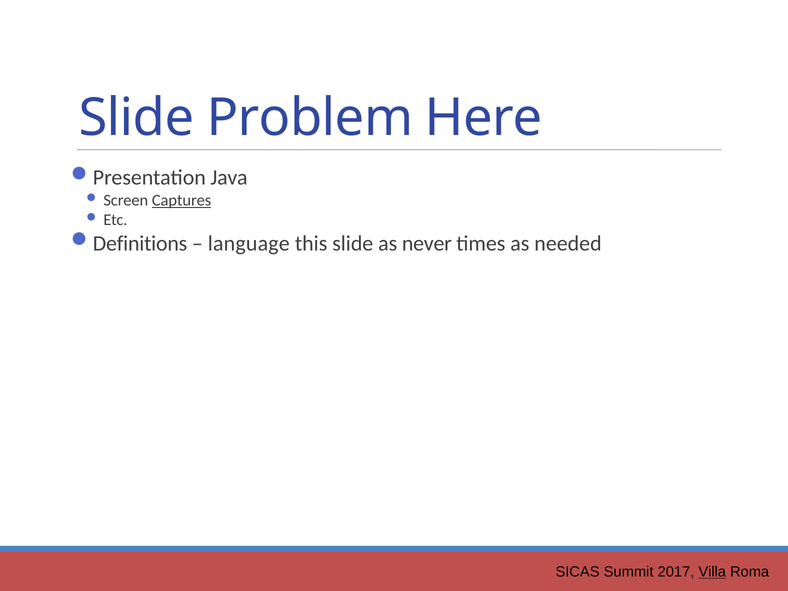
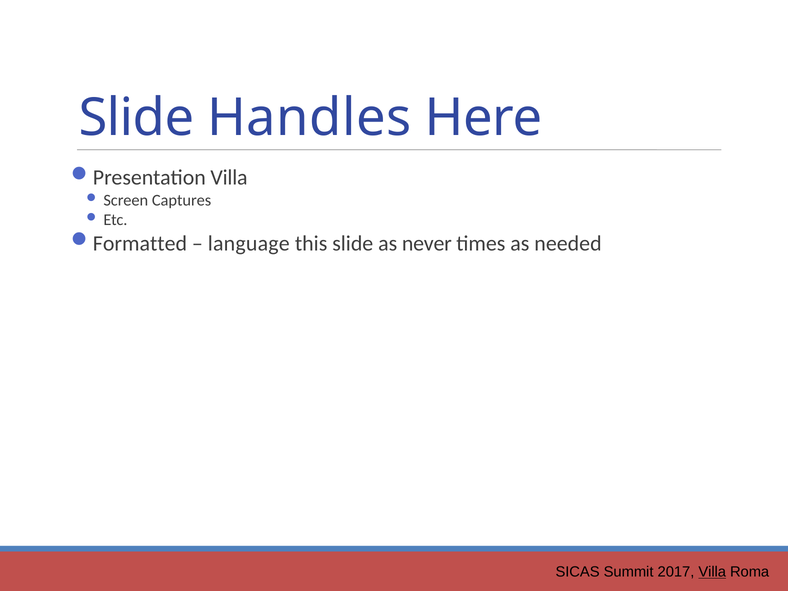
Problem: Problem -> Handles
Presentation Java: Java -> Villa
Captures underline: present -> none
Definitions: Definitions -> Formatted
